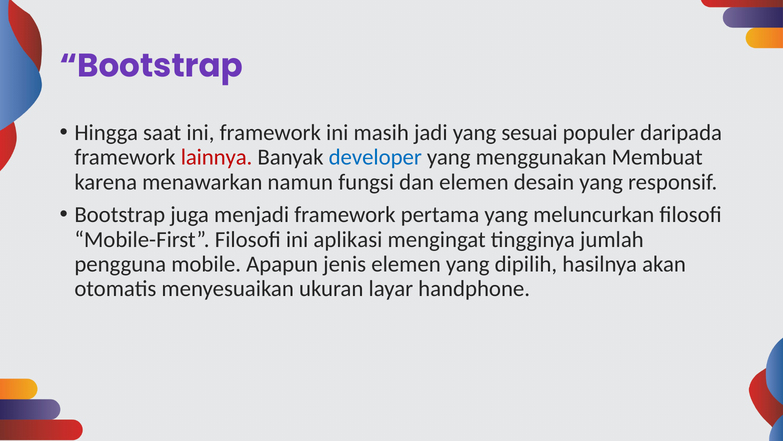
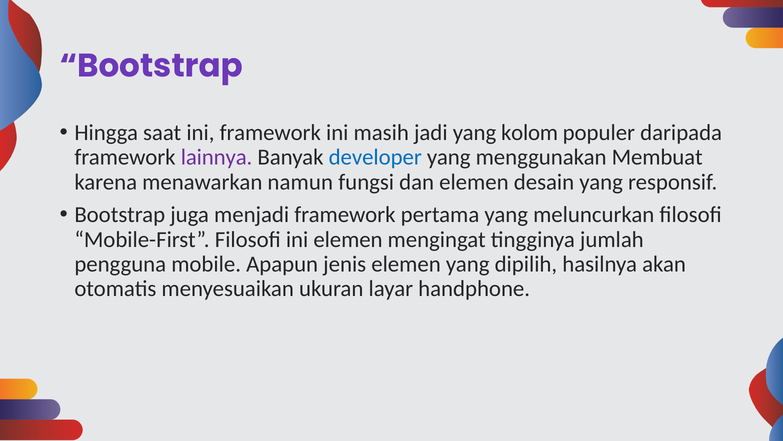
sesuai: sesuai -> kolom
lainnya colour: red -> purple
ini aplikasi: aplikasi -> elemen
